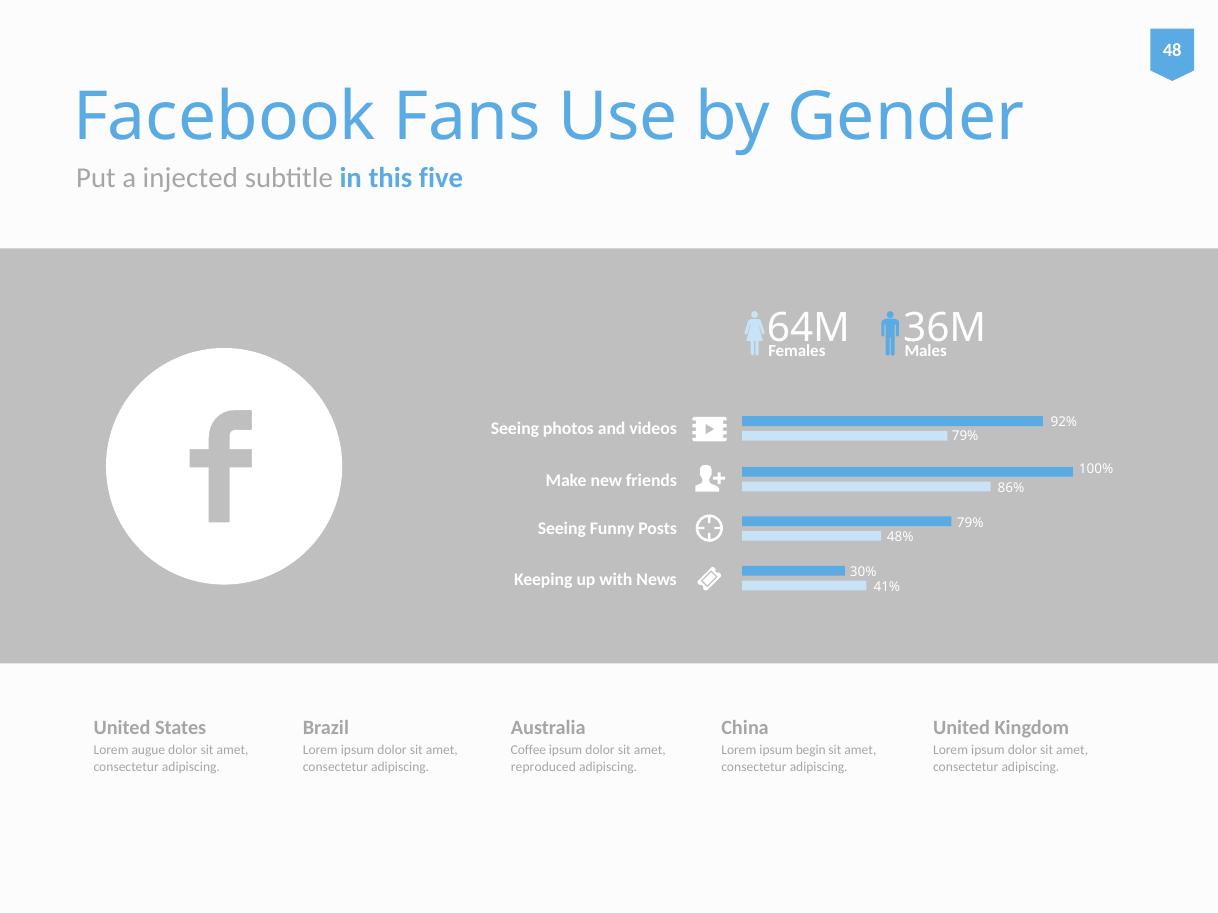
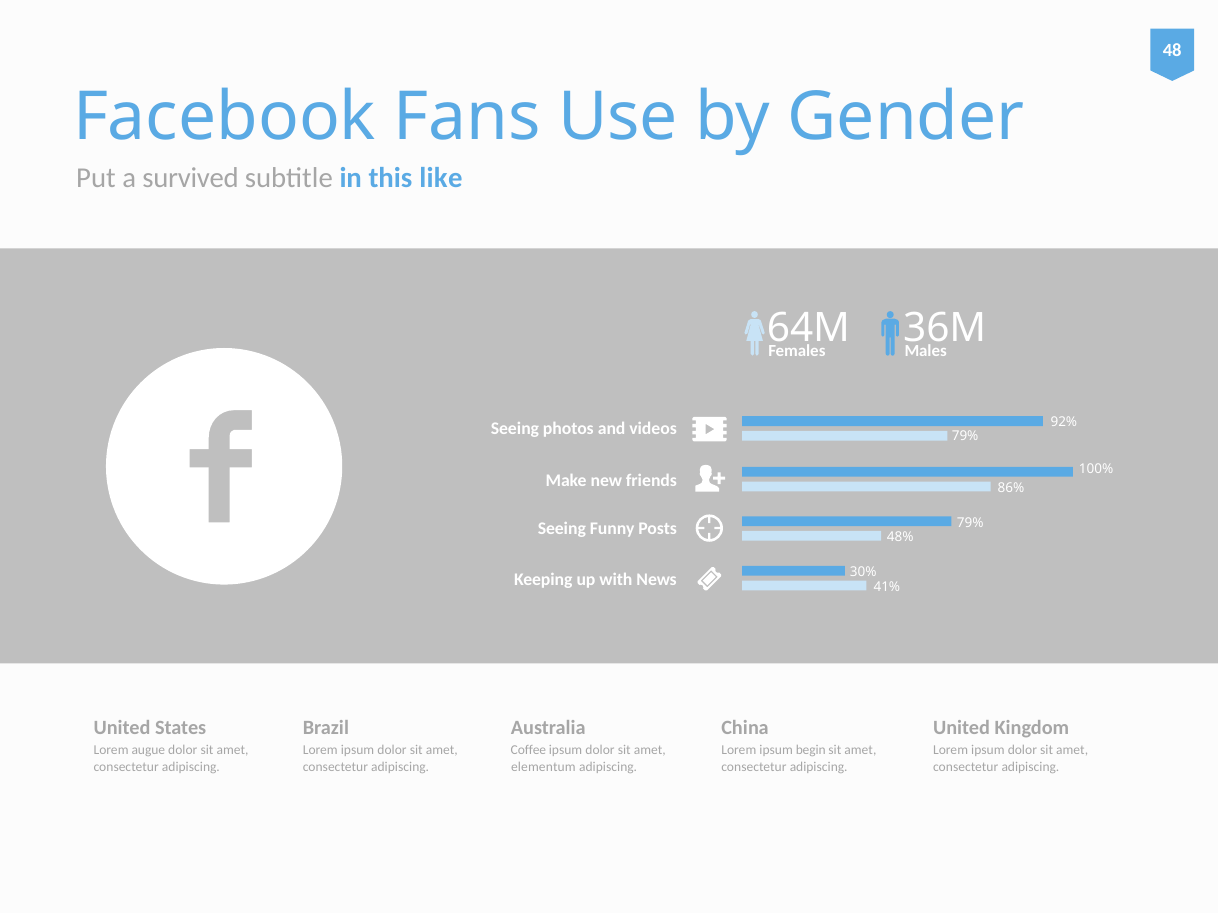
injected: injected -> survived
five: five -> like
reproduced: reproduced -> elementum
